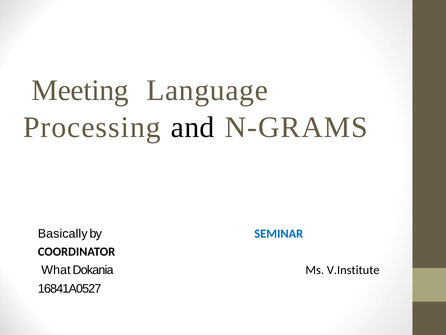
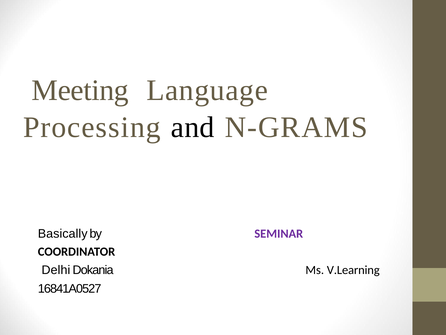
SEMINAR colour: blue -> purple
What: What -> Delhi
V.Institute: V.Institute -> V.Learning
